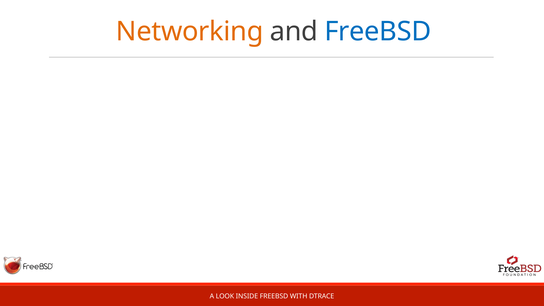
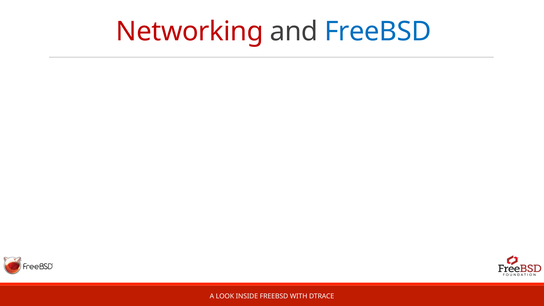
Networking colour: orange -> red
